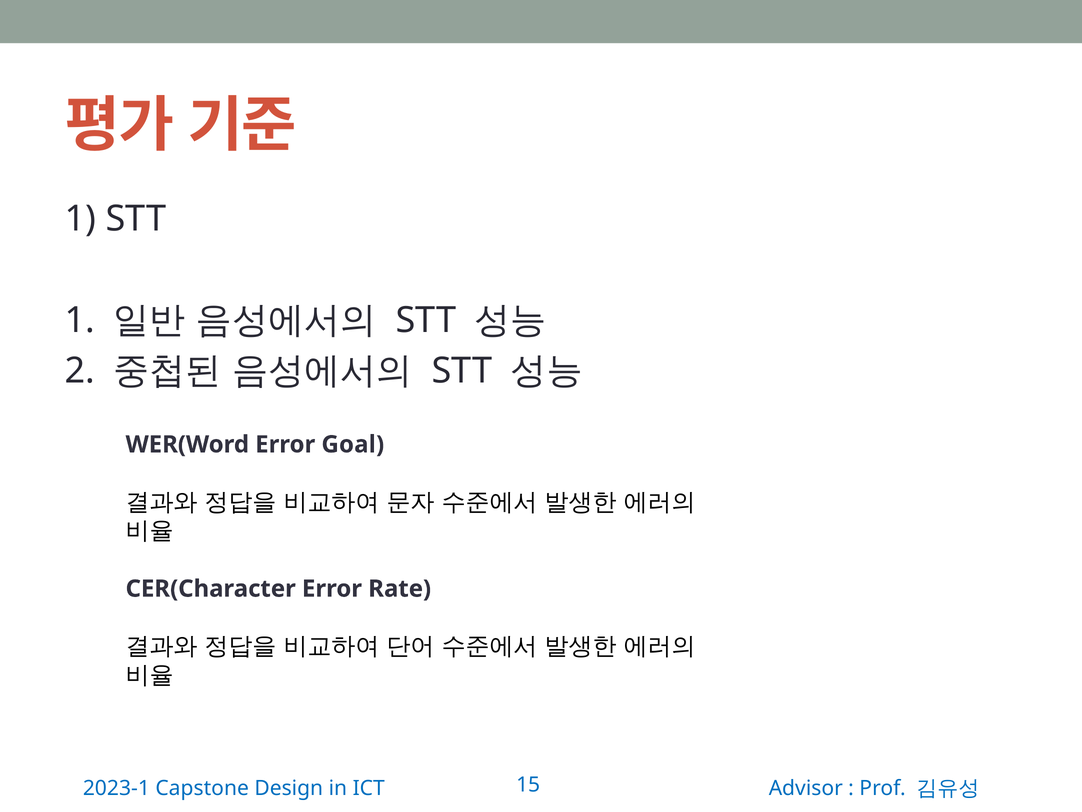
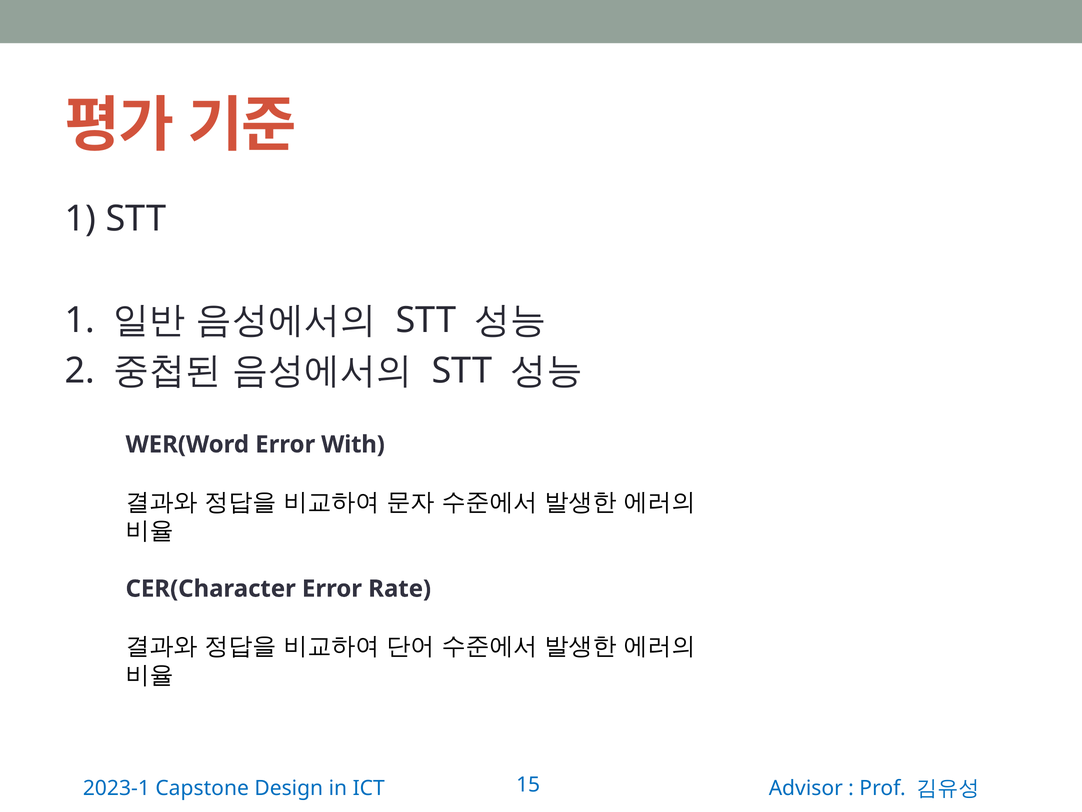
Goal: Goal -> With
